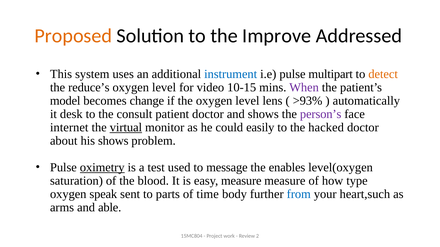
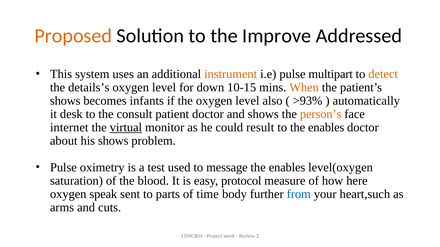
instrument colour: blue -> orange
reduce’s: reduce’s -> details’s
video: video -> down
When colour: purple -> orange
model at (65, 101): model -> shows
change: change -> infants
lens: lens -> also
person’s colour: purple -> orange
easily: easily -> result
to the hacked: hacked -> enables
oximetry underline: present -> none
easy measure: measure -> protocol
type: type -> here
able: able -> cuts
